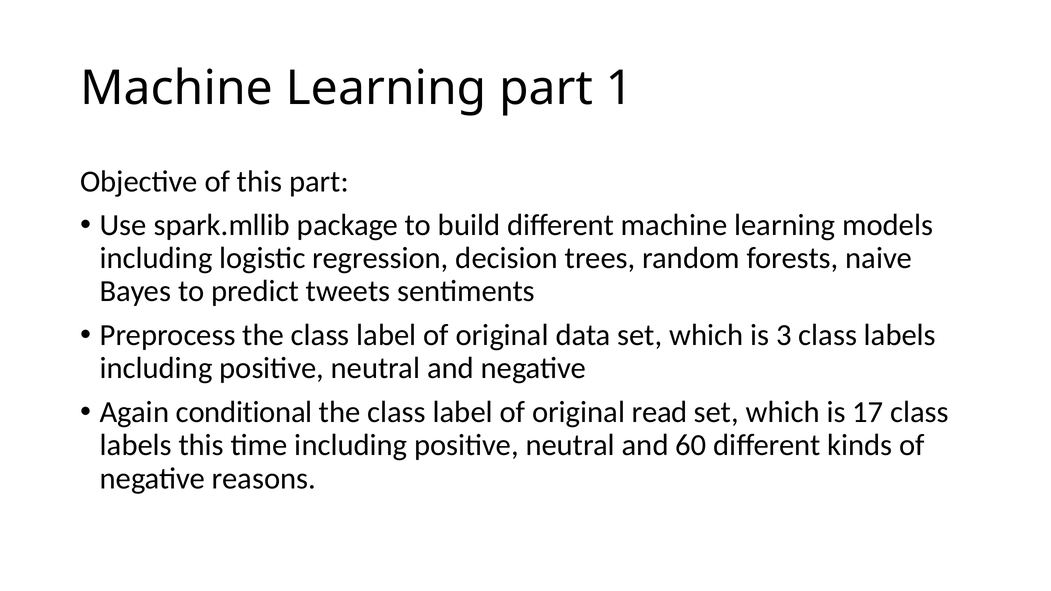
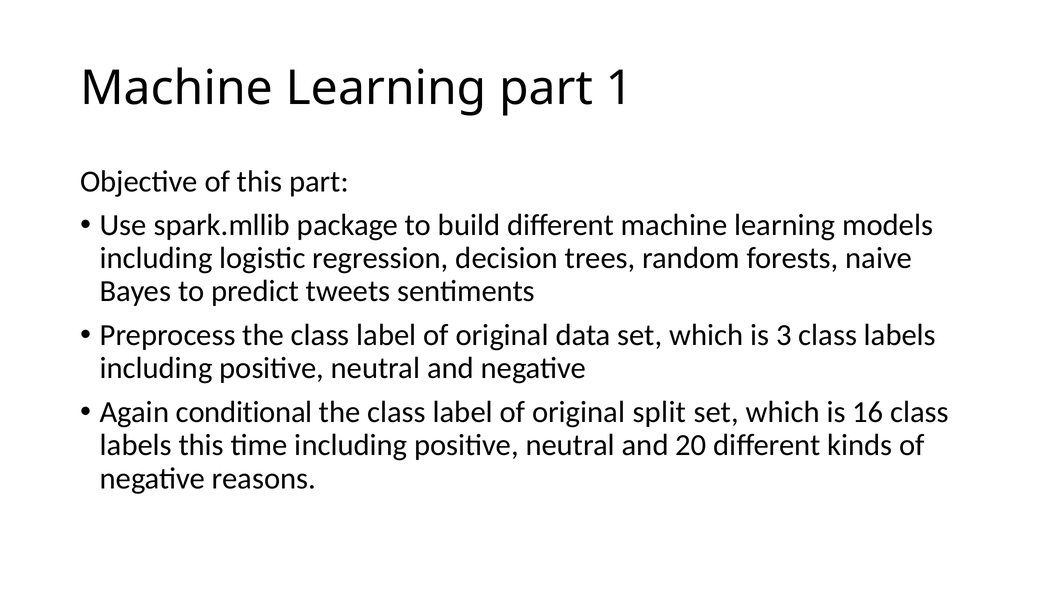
read: read -> split
17: 17 -> 16
60: 60 -> 20
